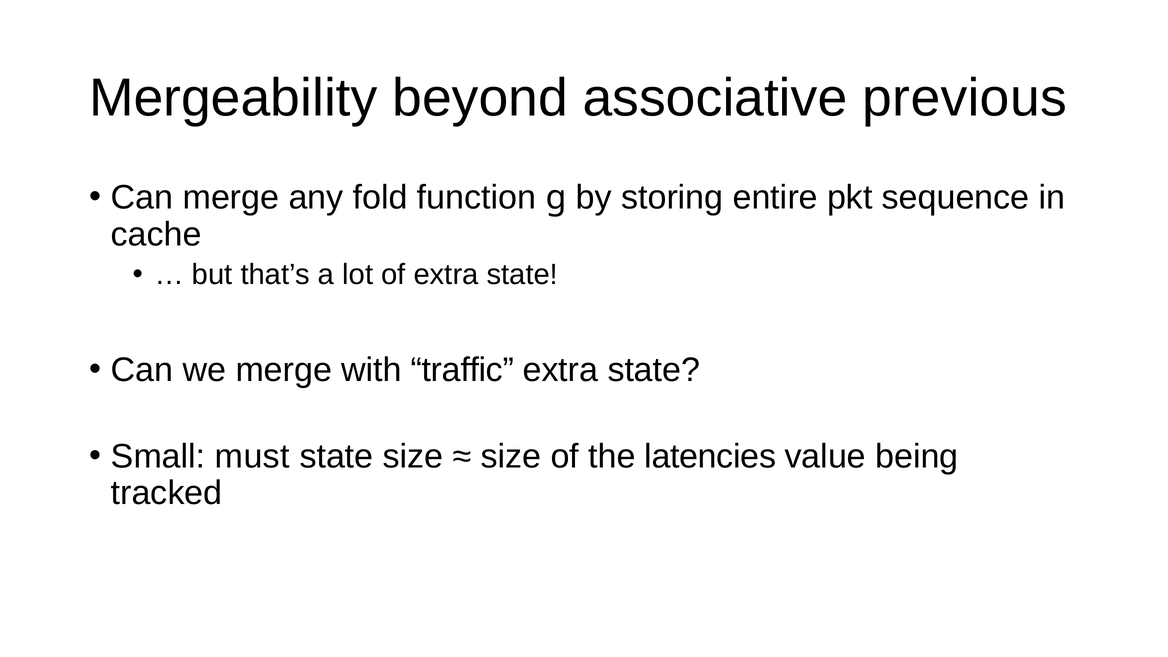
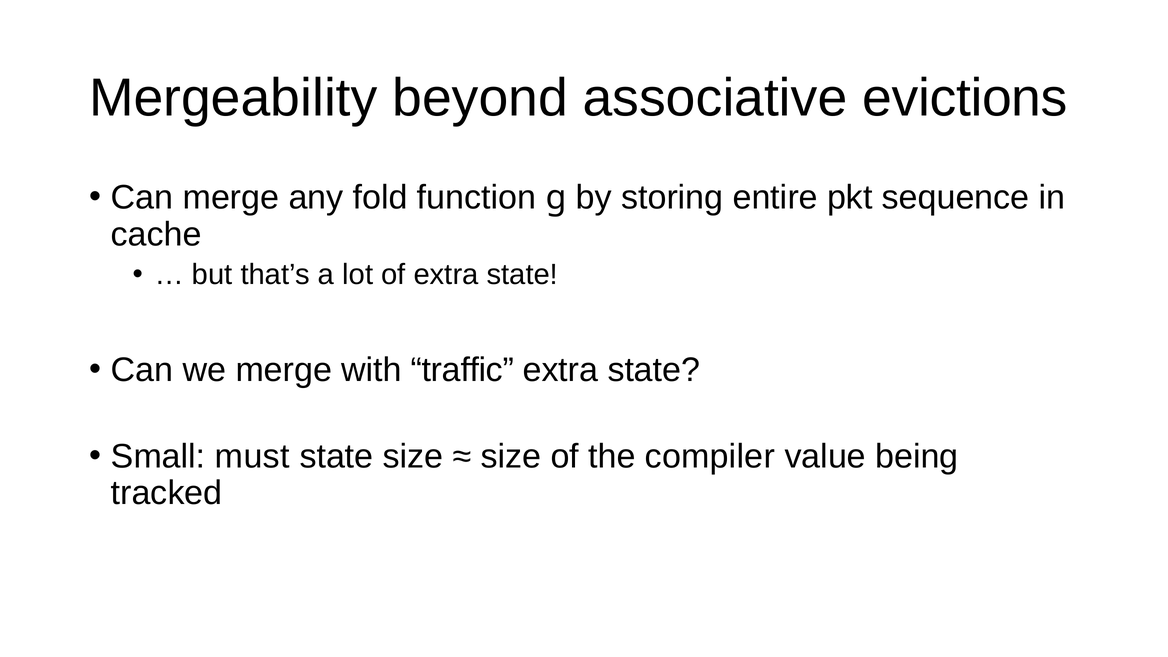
previous: previous -> evictions
latencies: latencies -> compiler
